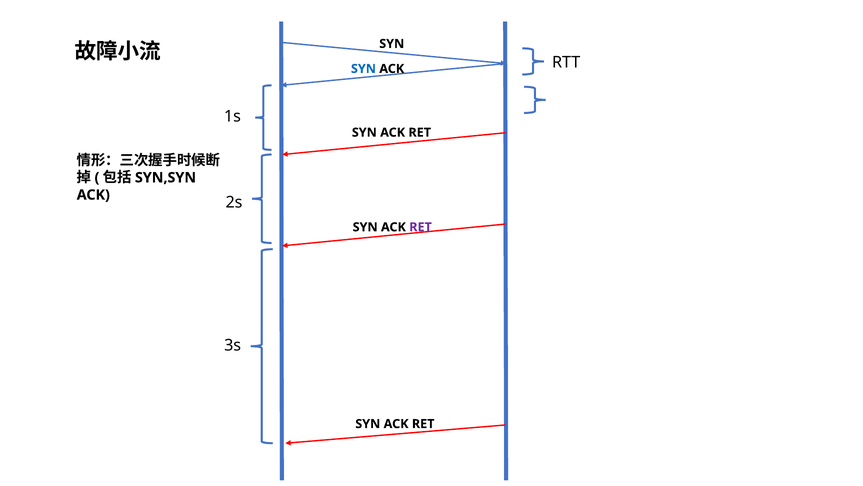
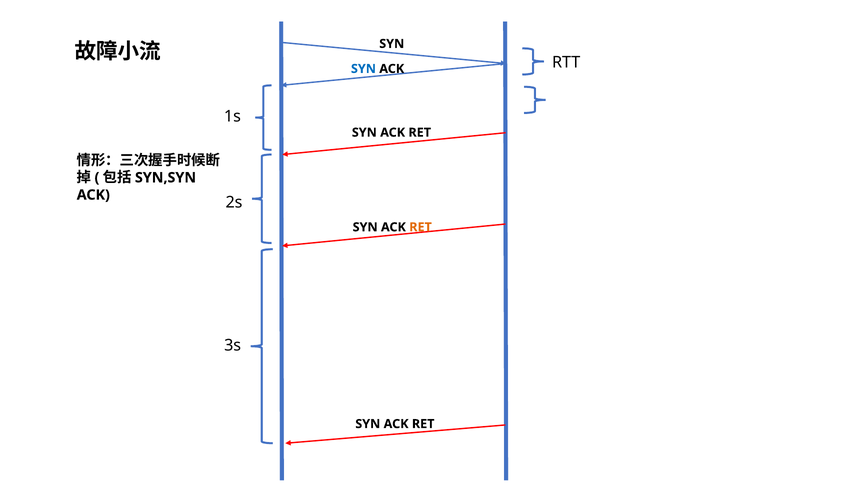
RET at (421, 227) colour: purple -> orange
